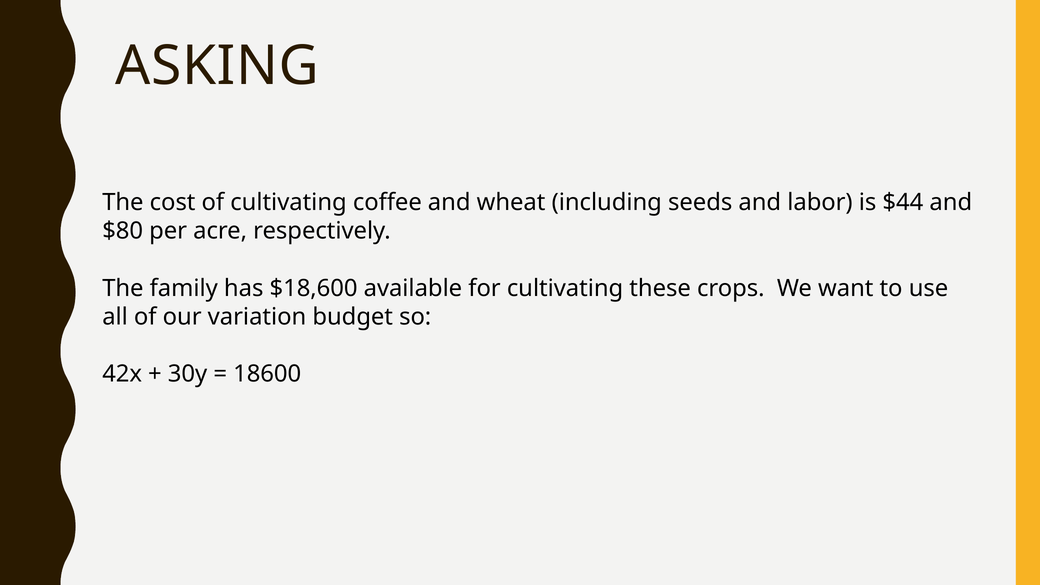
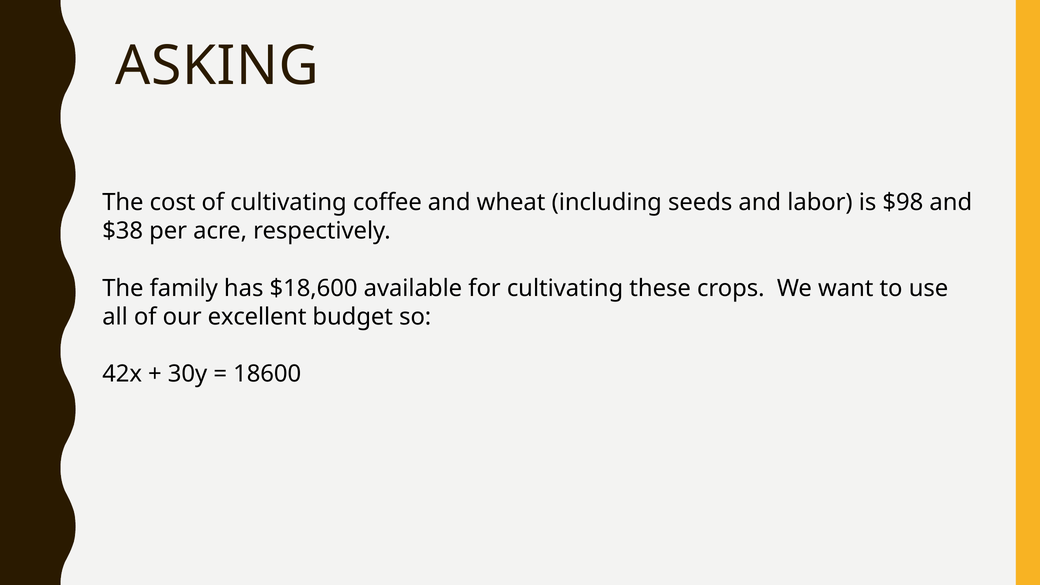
$44: $44 -> $98
$80: $80 -> $38
variation: variation -> excellent
